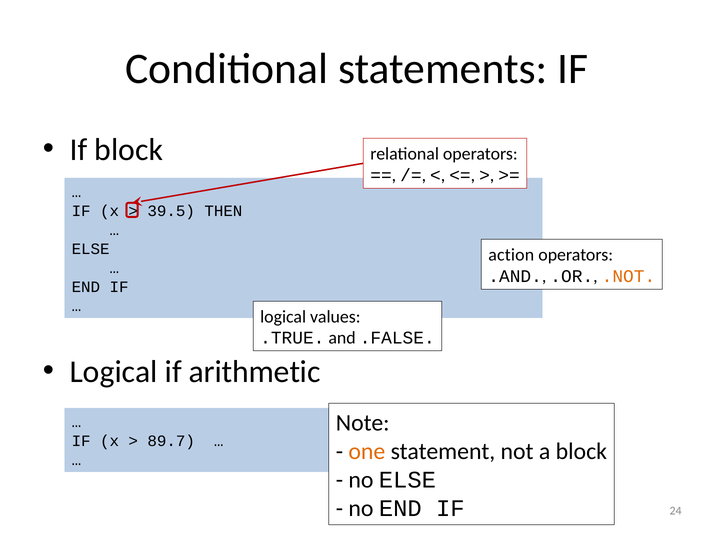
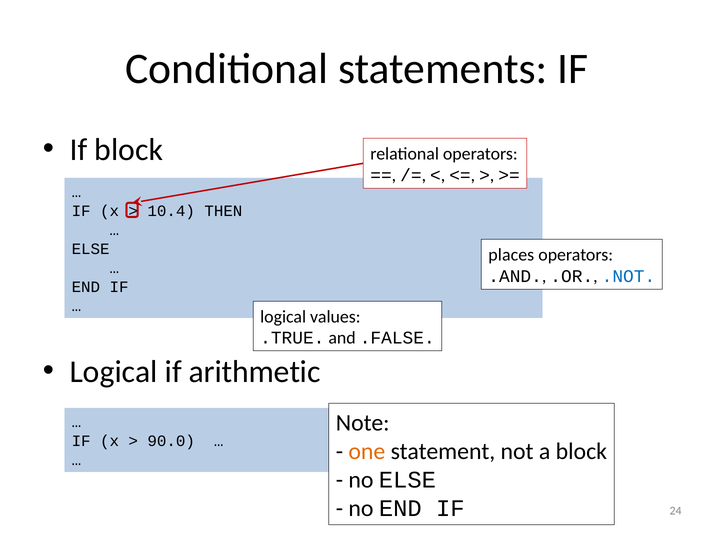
39.5: 39.5 -> 10.4
action: action -> places
.NOT colour: orange -> blue
89.7: 89.7 -> 90.0
